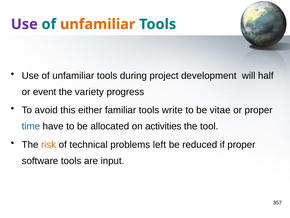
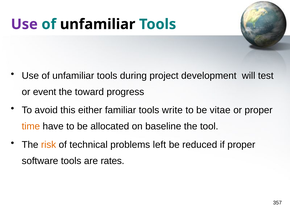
unfamiliar at (98, 24) colour: orange -> black
half: half -> test
variety: variety -> toward
time colour: blue -> orange
activities: activities -> baseline
input: input -> rates
